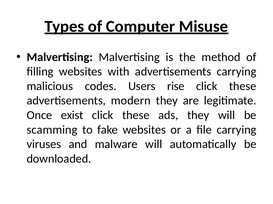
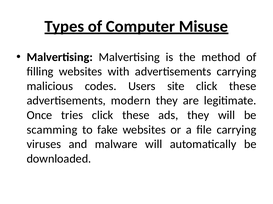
rise: rise -> site
exist: exist -> tries
